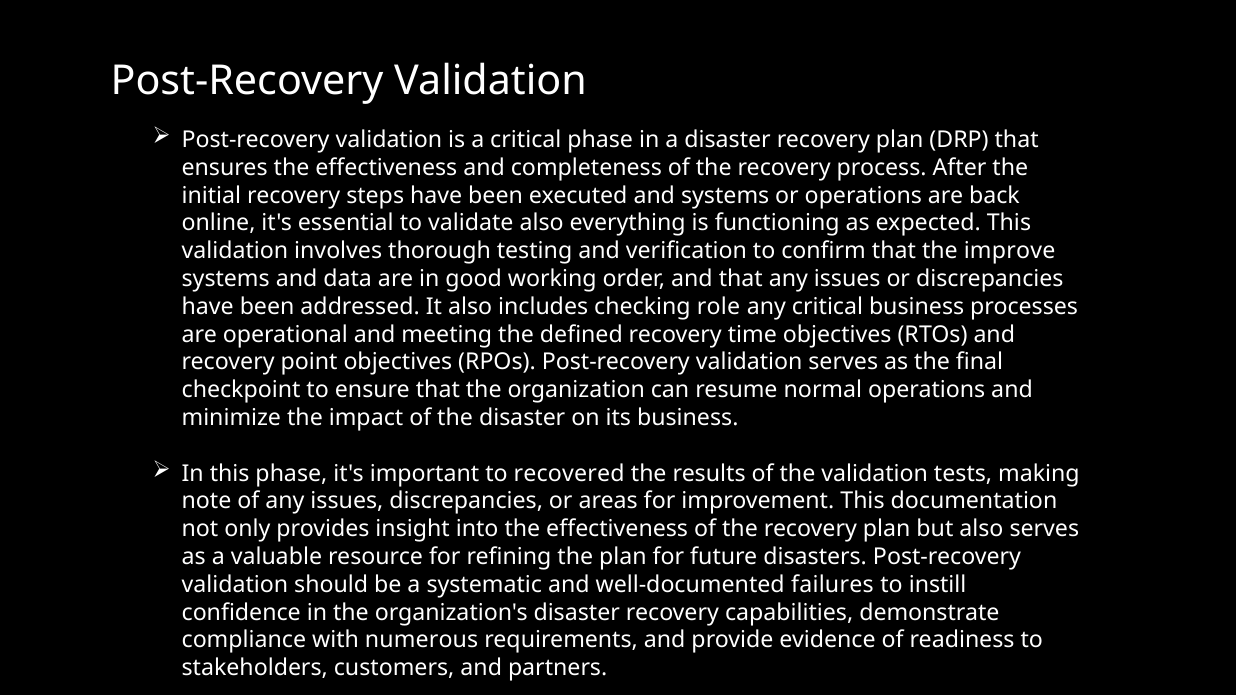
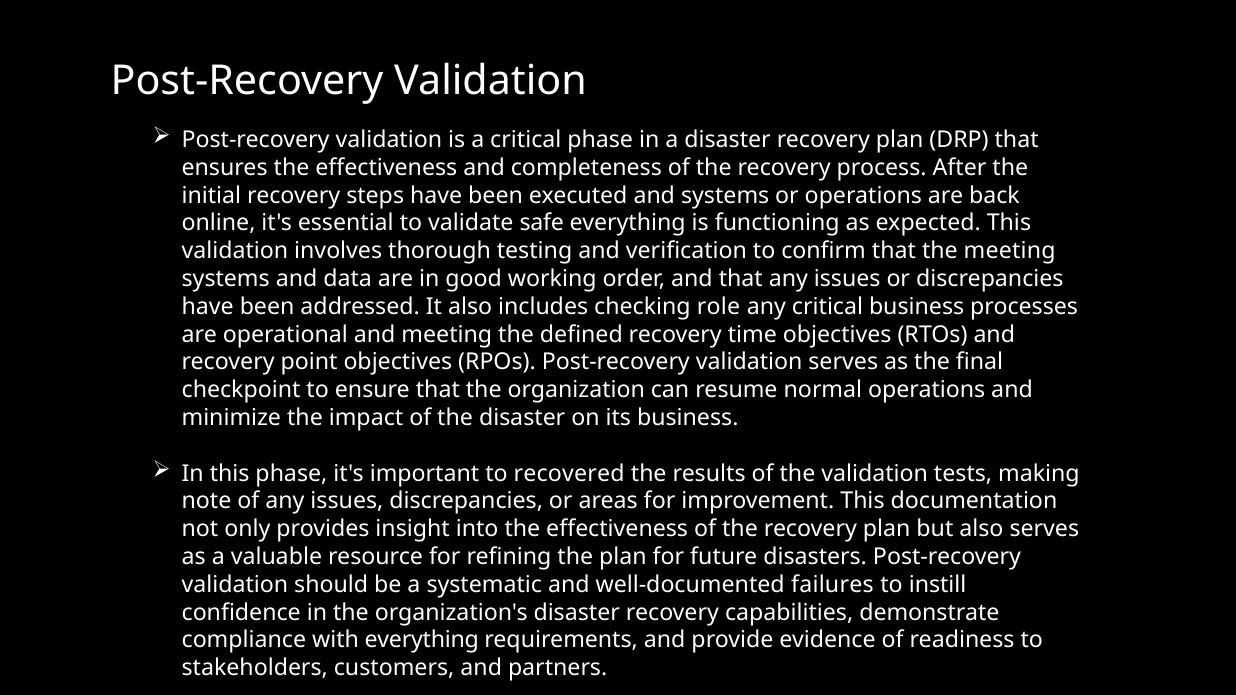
validate also: also -> safe
the improve: improve -> meeting
with numerous: numerous -> everything
